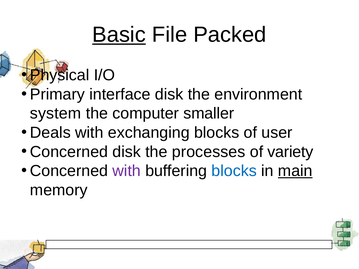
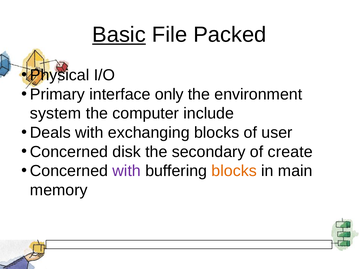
interface disk: disk -> only
smaller: smaller -> include
processes: processes -> secondary
variety: variety -> create
blocks at (234, 171) colour: blue -> orange
main underline: present -> none
